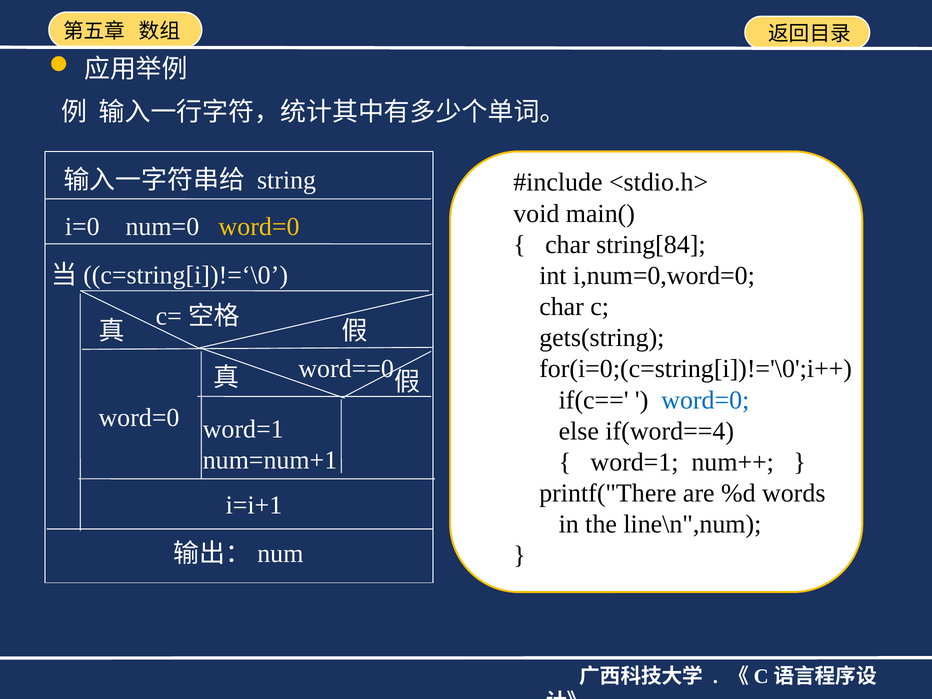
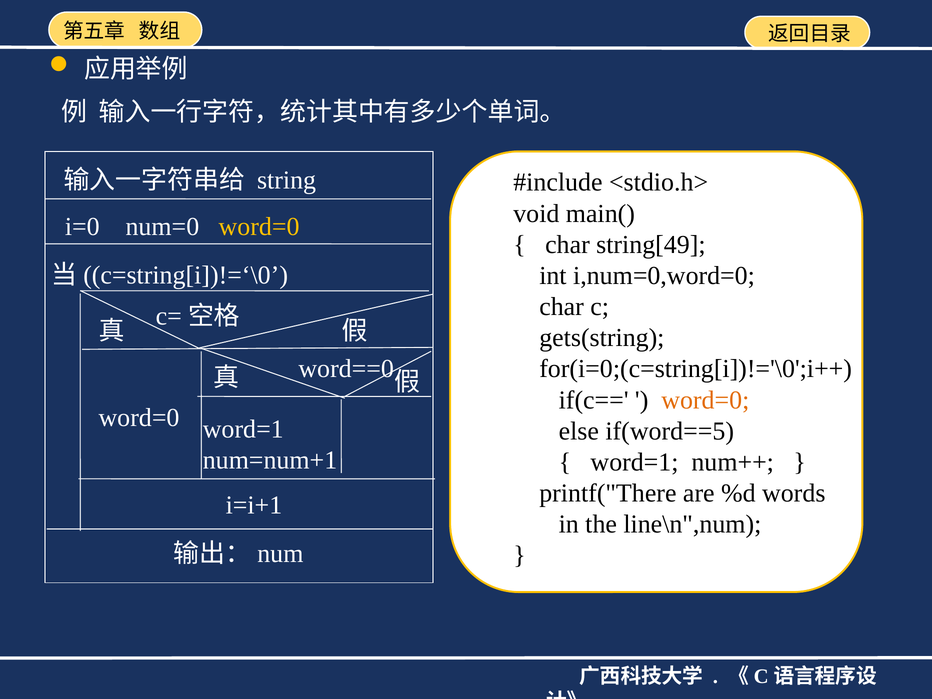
string[84: string[84 -> string[49
word=0 at (705, 400) colour: blue -> orange
if(word==4: if(word==4 -> if(word==5
